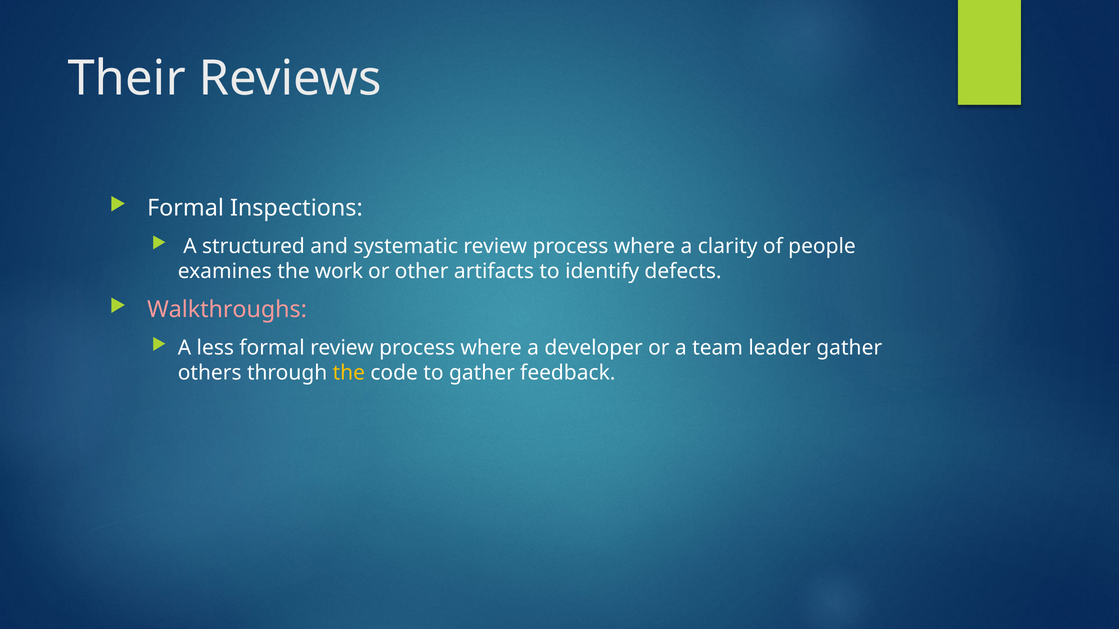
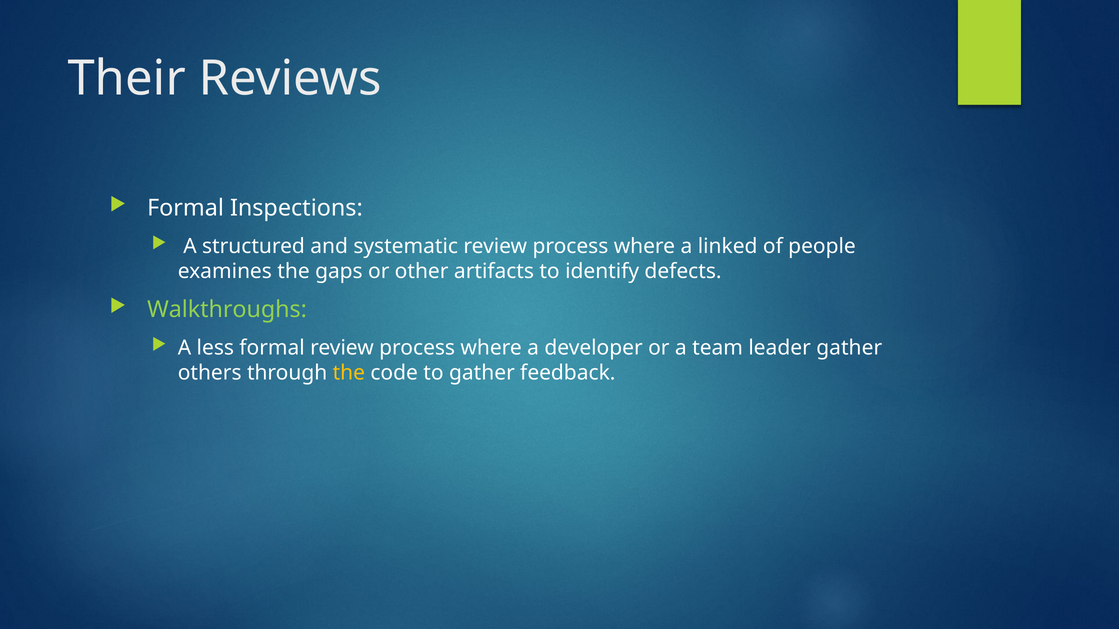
clarity: clarity -> linked
work: work -> gaps
Walkthroughs colour: pink -> light green
